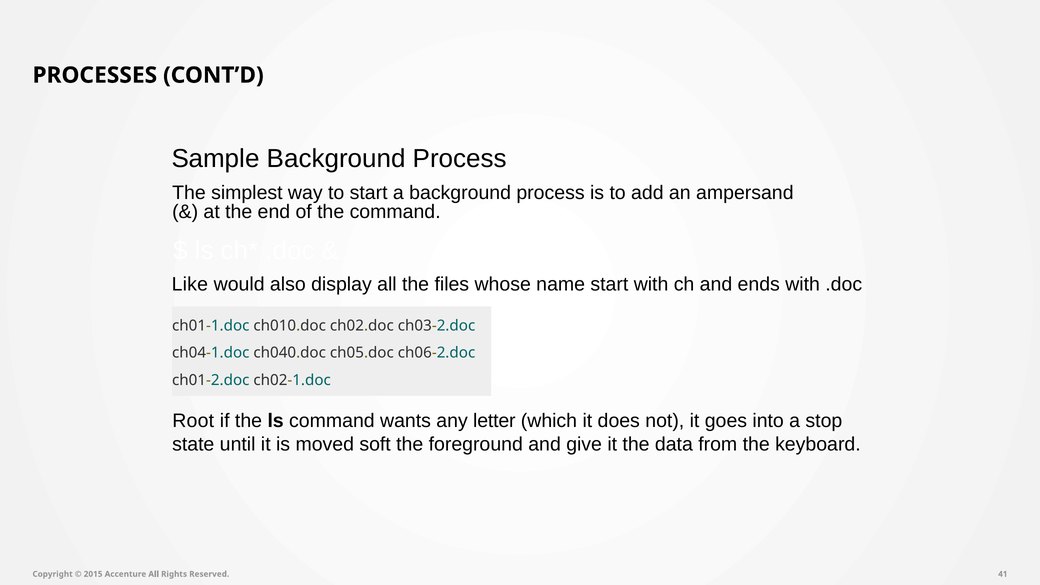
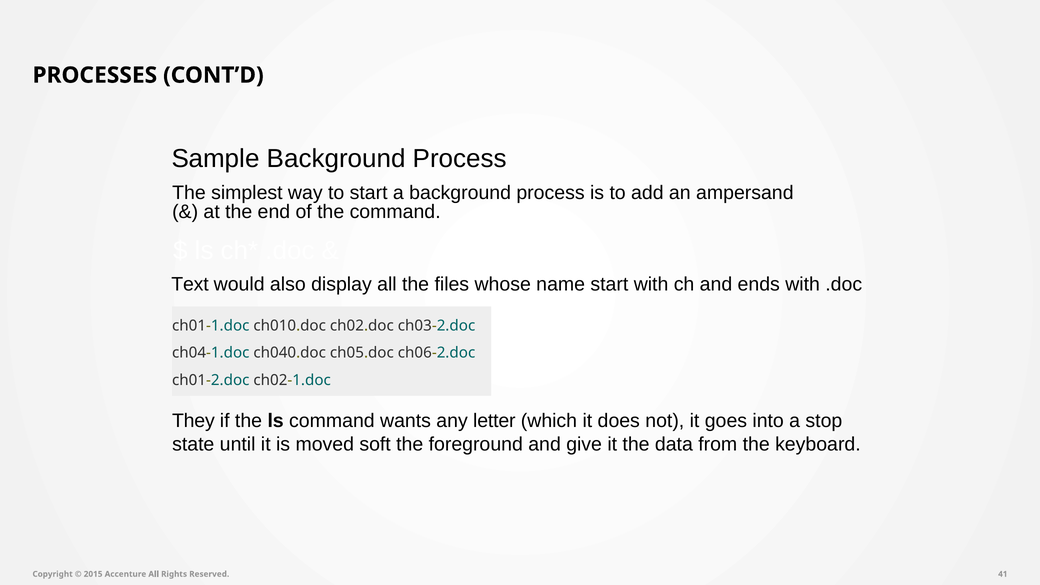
Like: Like -> Text
Root: Root -> They
